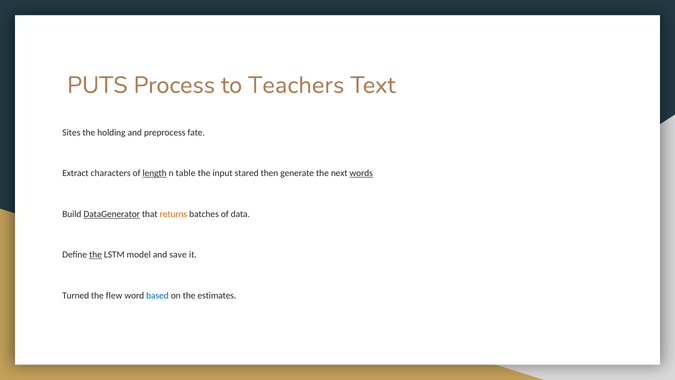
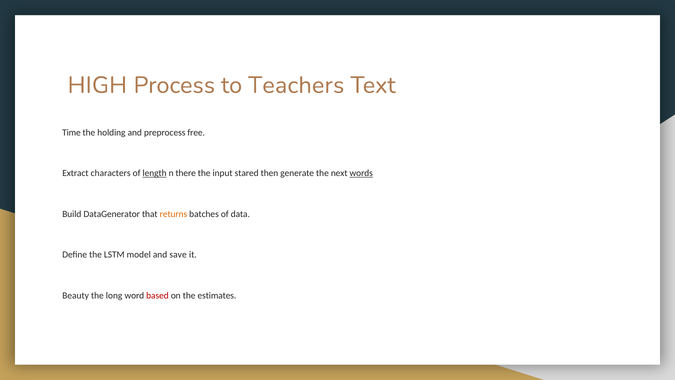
PUTS: PUTS -> HIGH
Sites: Sites -> Time
fate: fate -> free
table: table -> there
DataGenerator underline: present -> none
the at (95, 255) underline: present -> none
Turned: Turned -> Beauty
flew: flew -> long
based colour: blue -> red
